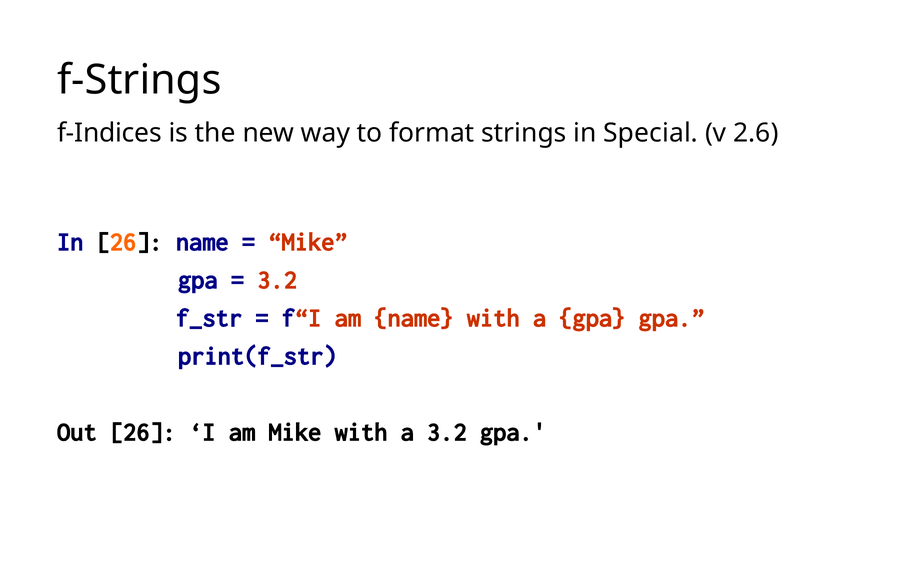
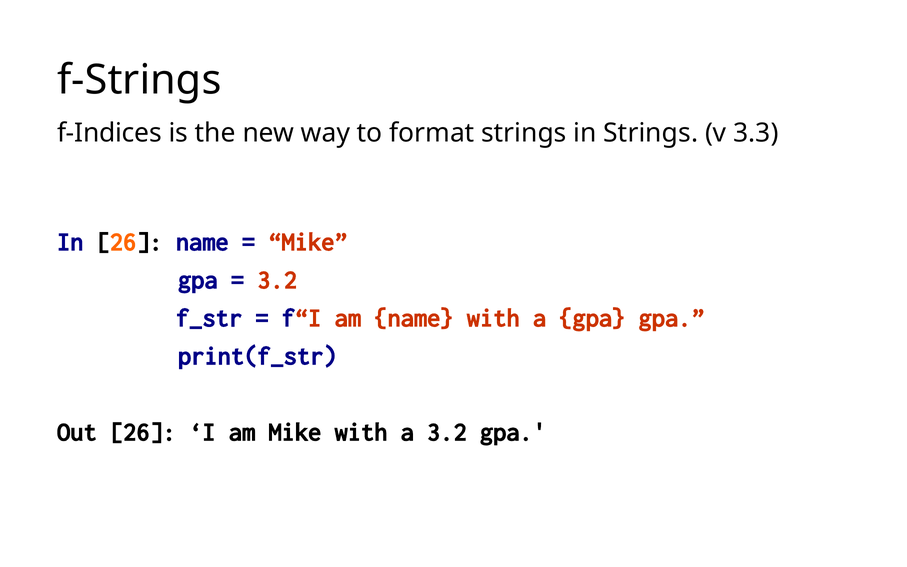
in Special: Special -> Strings
2.6: 2.6 -> 3.3
